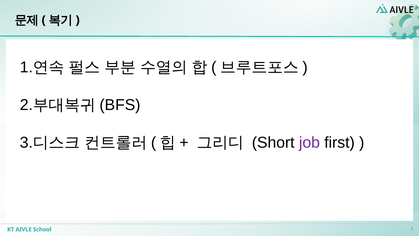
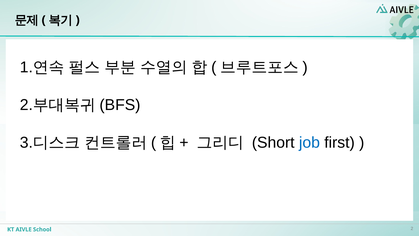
job colour: purple -> blue
